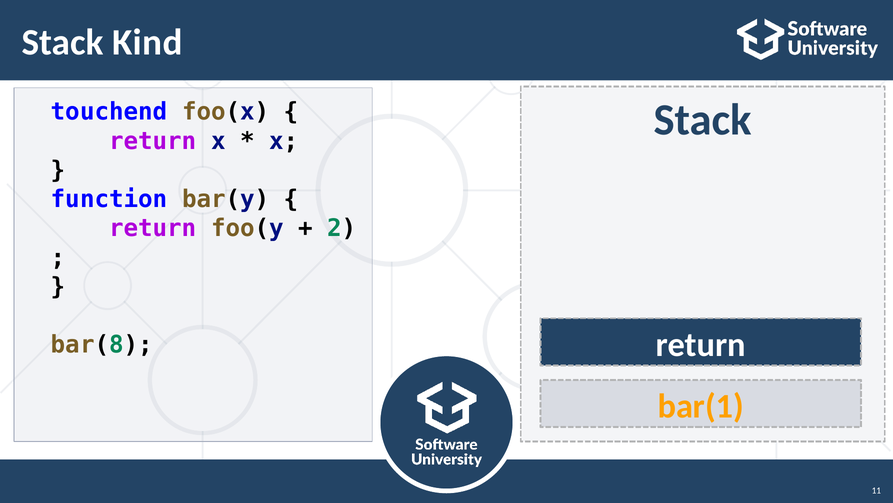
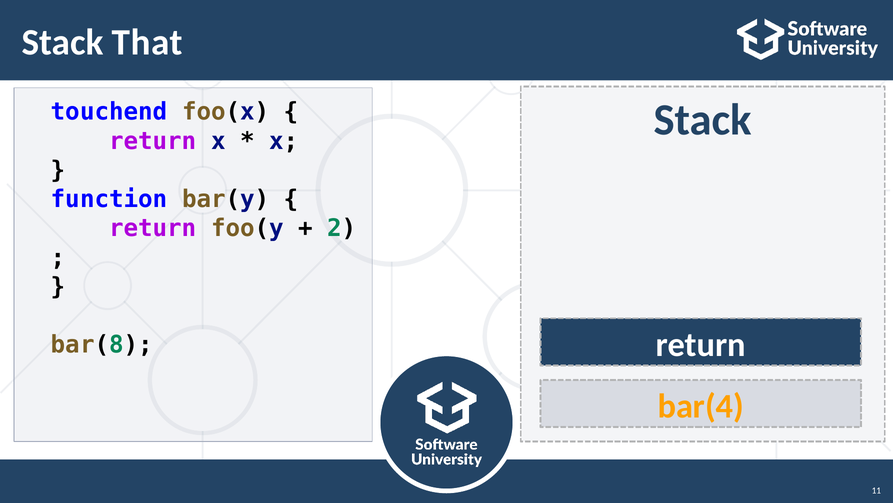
Kind: Kind -> That
bar(1: bar(1 -> bar(4
